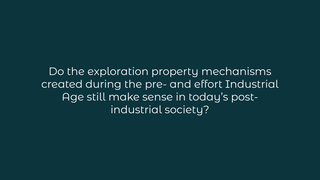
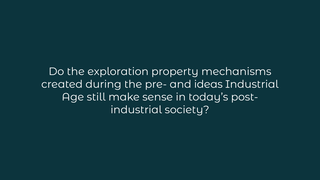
effort: effort -> ideas
